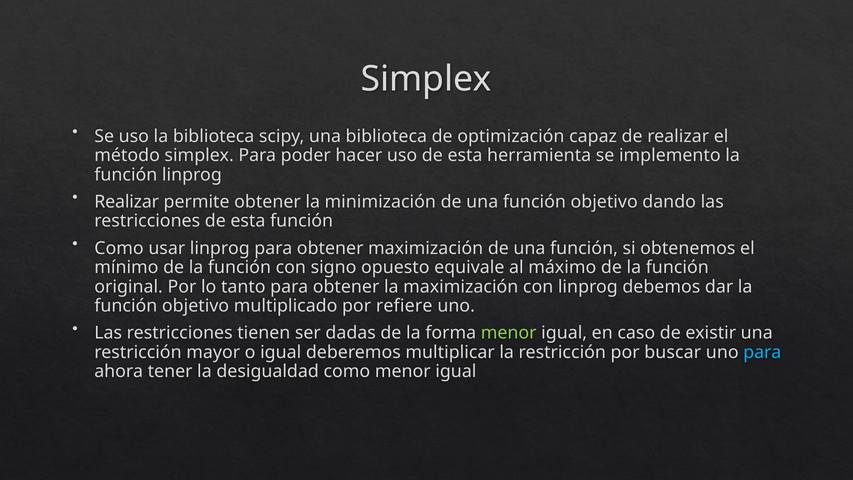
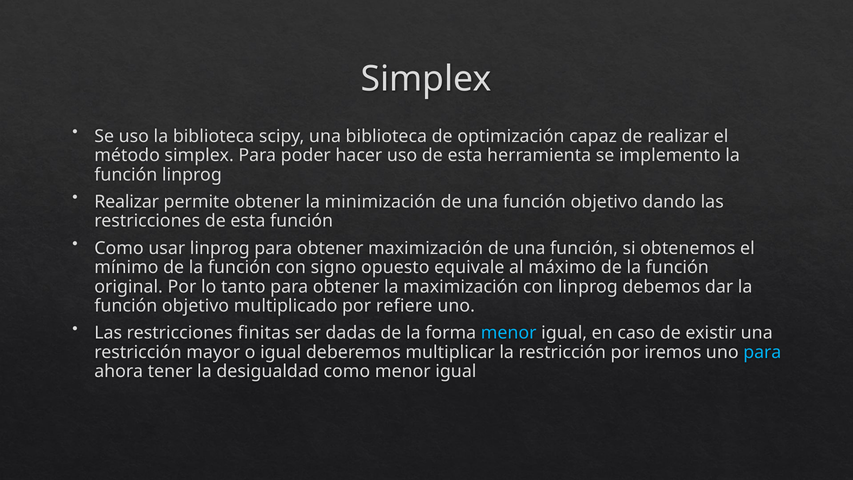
tienen: tienen -> finitas
menor at (509, 333) colour: light green -> light blue
buscar: buscar -> iremos
